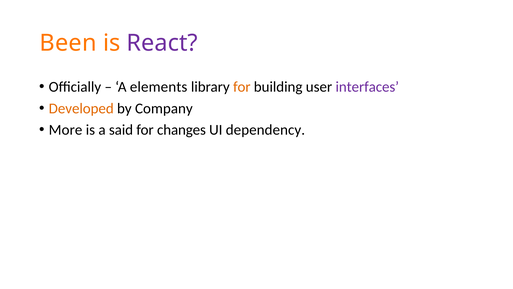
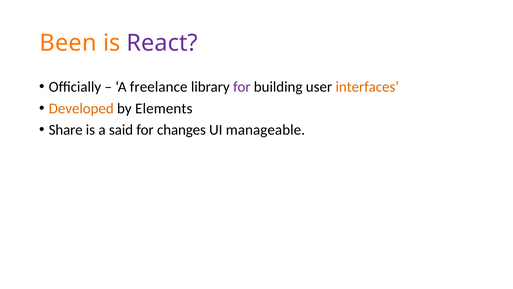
elements: elements -> freelance
for at (242, 87) colour: orange -> purple
interfaces colour: purple -> orange
Company: Company -> Elements
More: More -> Share
dependency: dependency -> manageable
